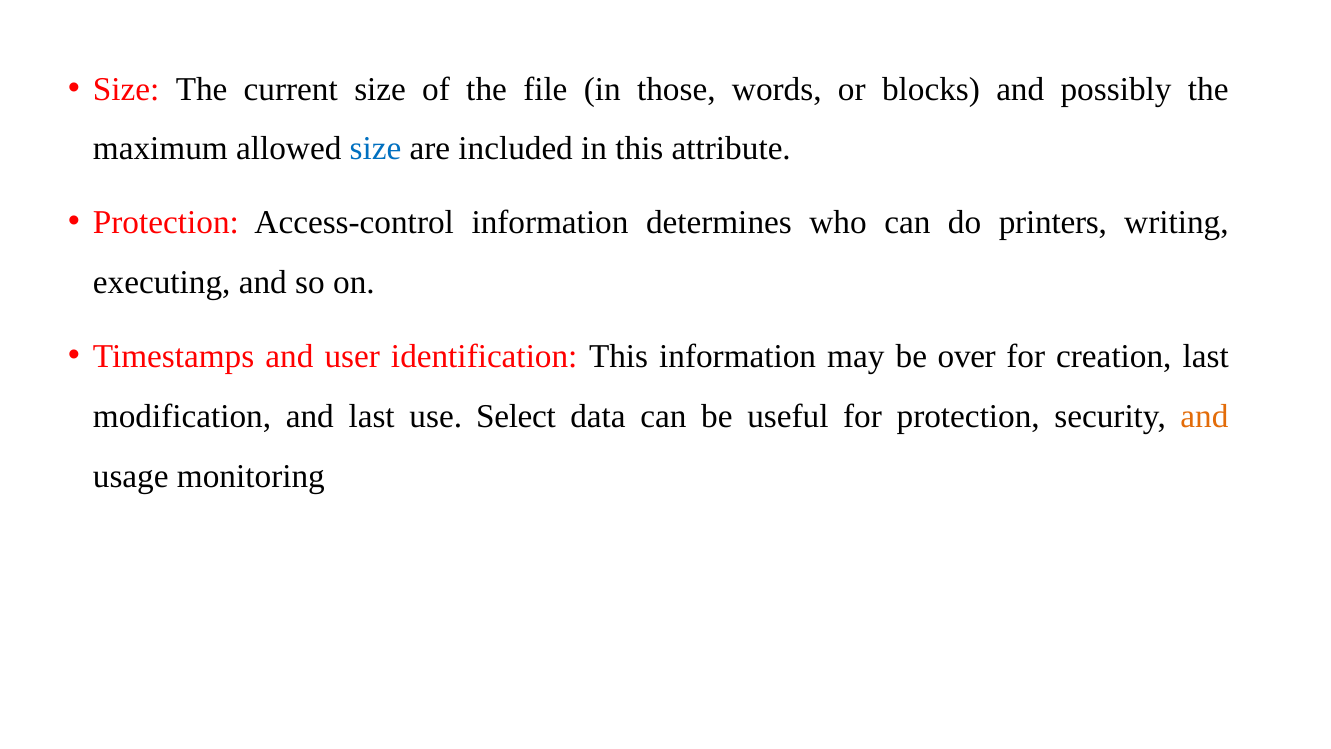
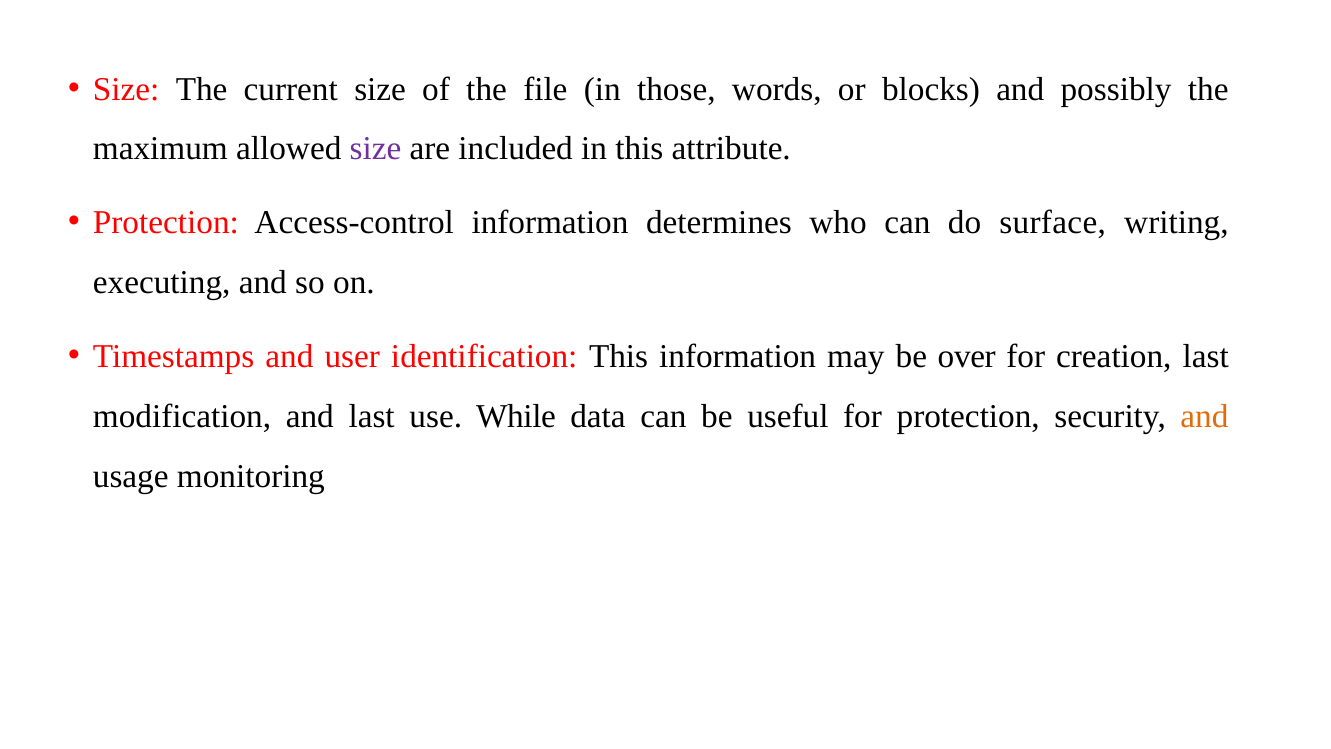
size at (376, 149) colour: blue -> purple
printers: printers -> surface
Select: Select -> While
